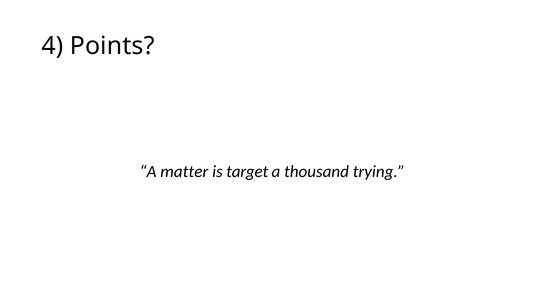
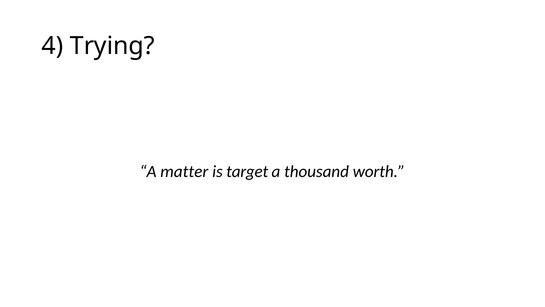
Points: Points -> Trying
trying: trying -> worth
